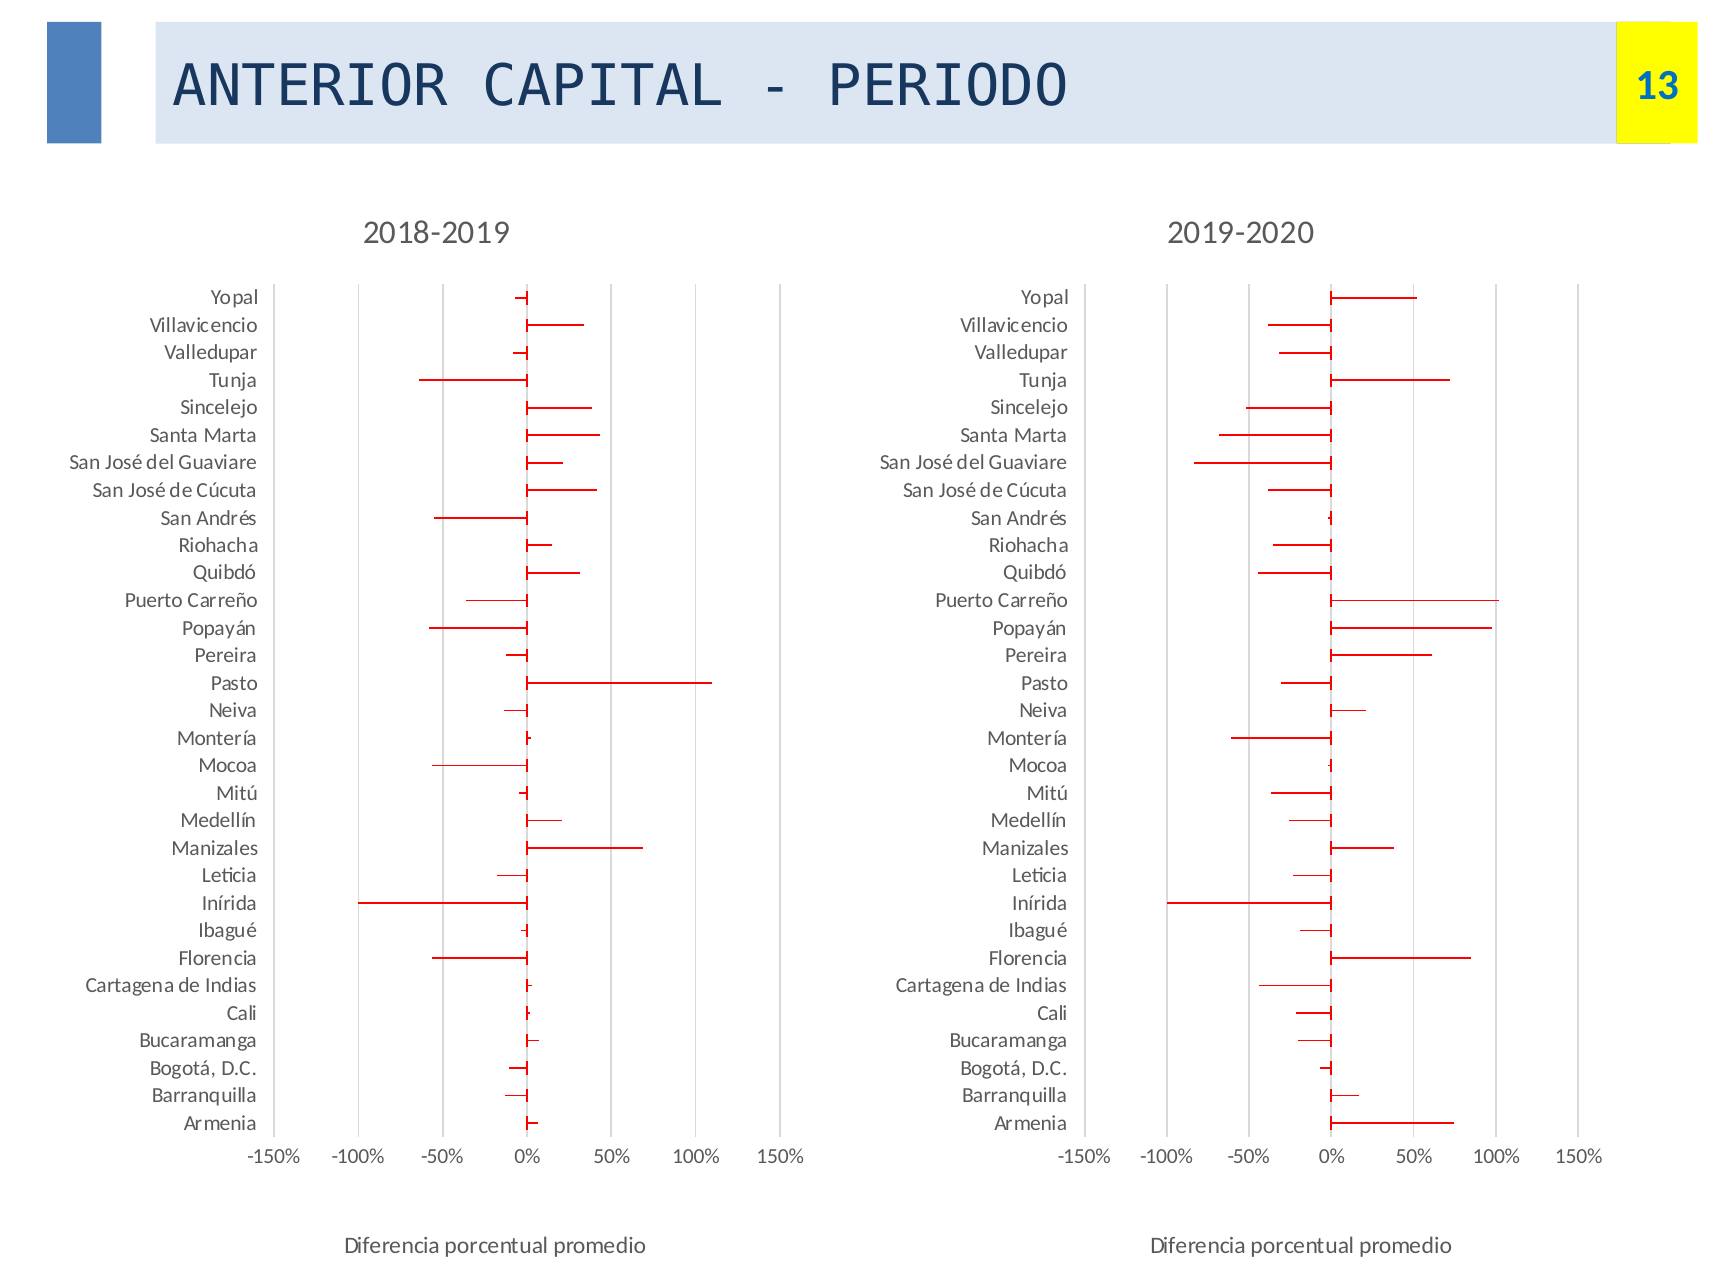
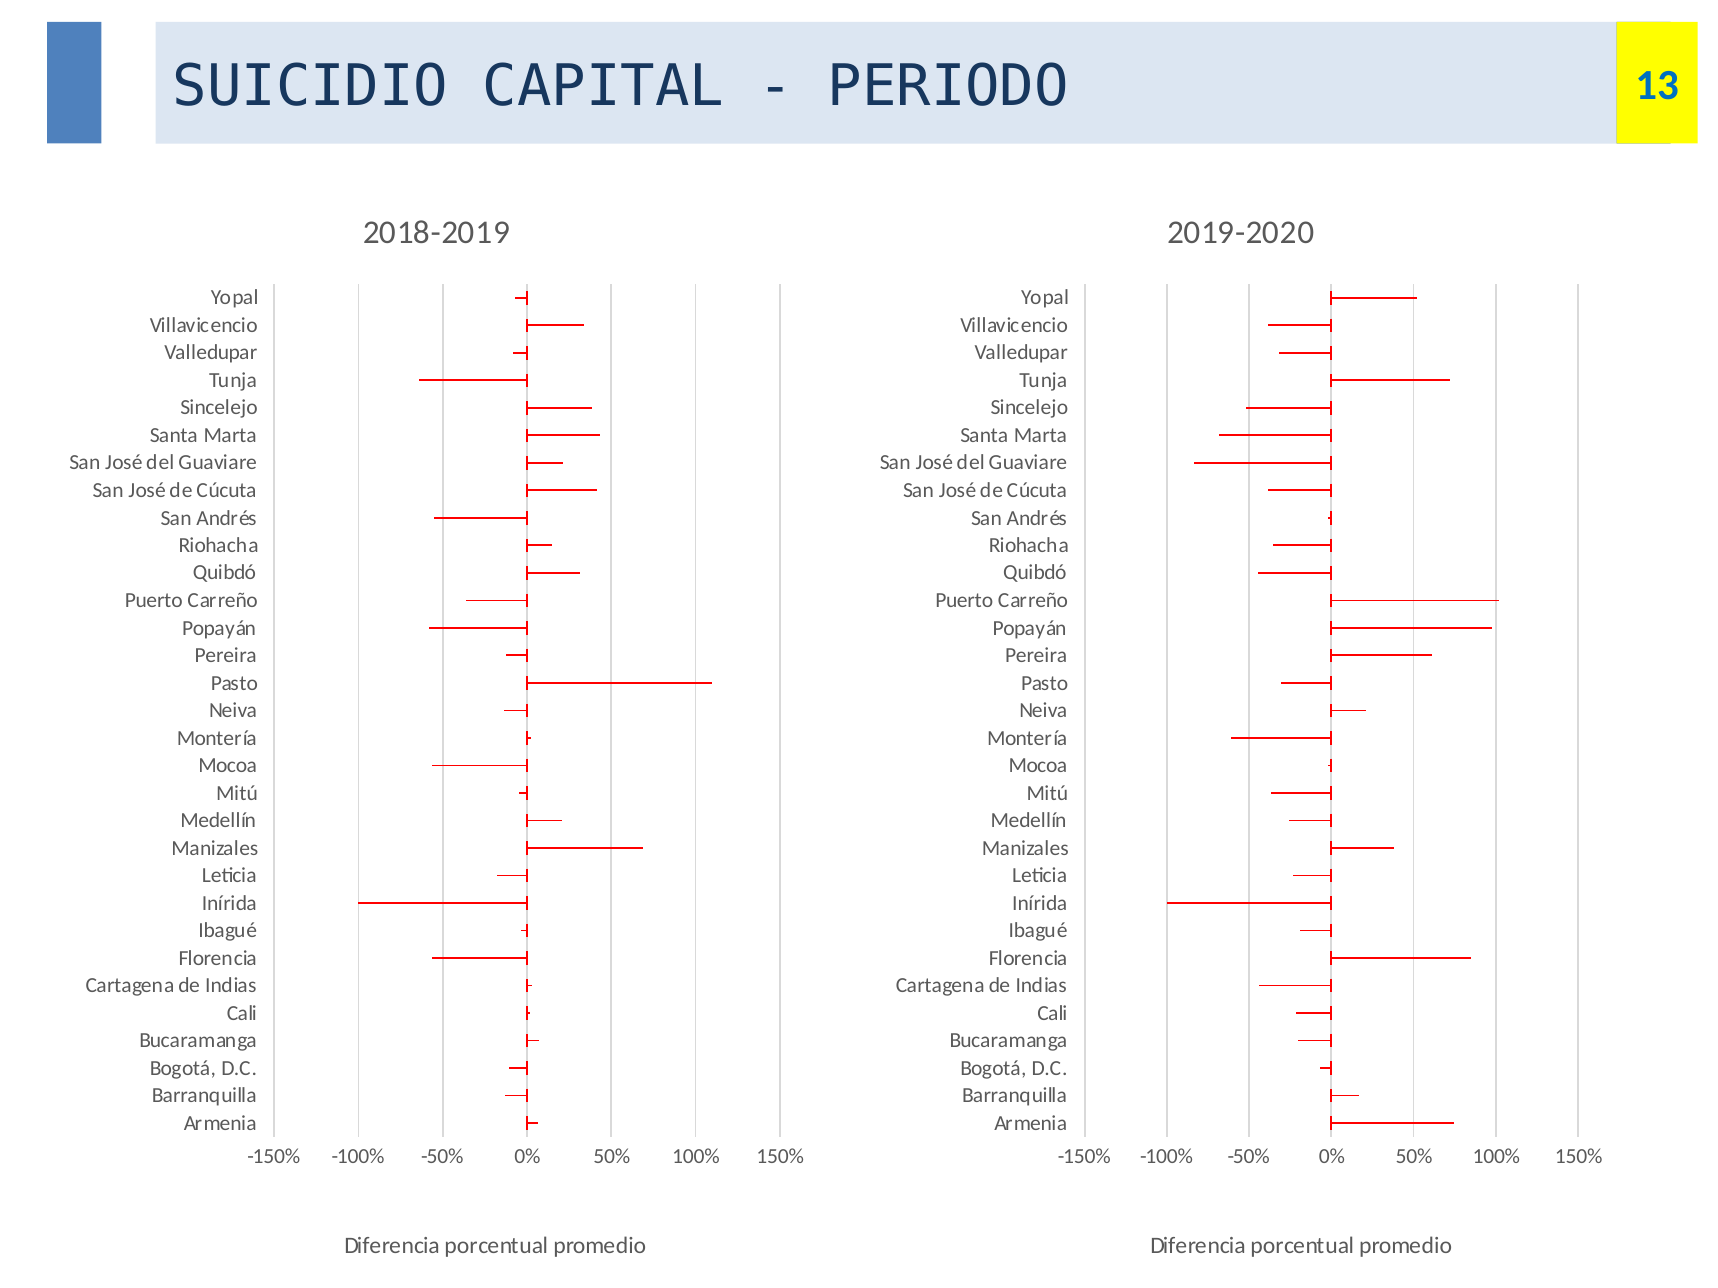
ANTERIOR: ANTERIOR -> SUICIDIO
